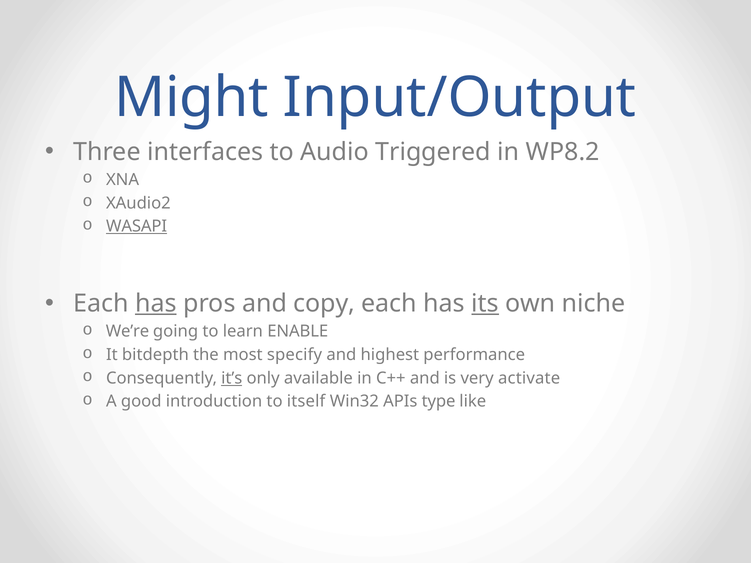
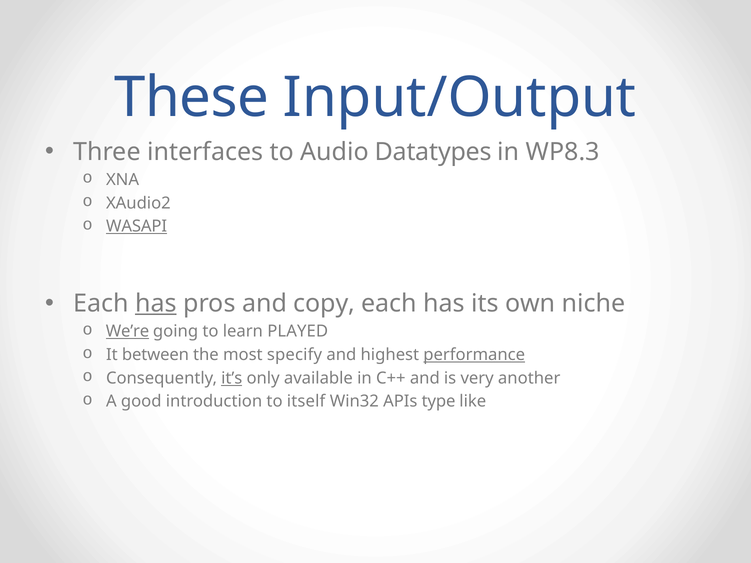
Might: Might -> These
Triggered: Triggered -> Datatypes
WP8.2: WP8.2 -> WP8.3
its underline: present -> none
We’re underline: none -> present
ENABLE: ENABLE -> PLAYED
bitdepth: bitdepth -> between
performance underline: none -> present
activate: activate -> another
